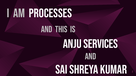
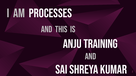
services: services -> training
